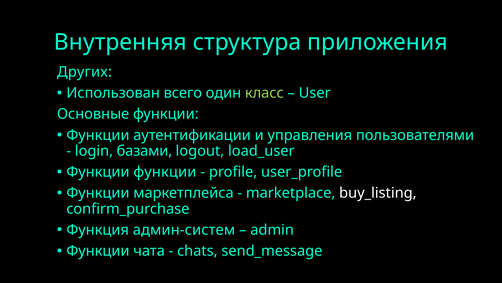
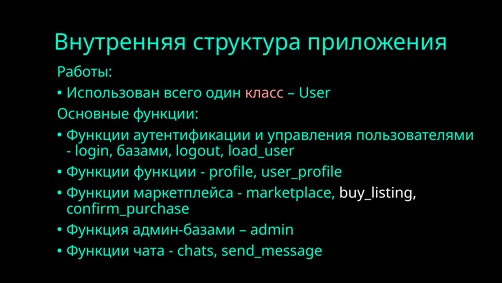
Других: Других -> Работы
класс colour: light green -> pink
админ-систем: админ-систем -> админ-базами
